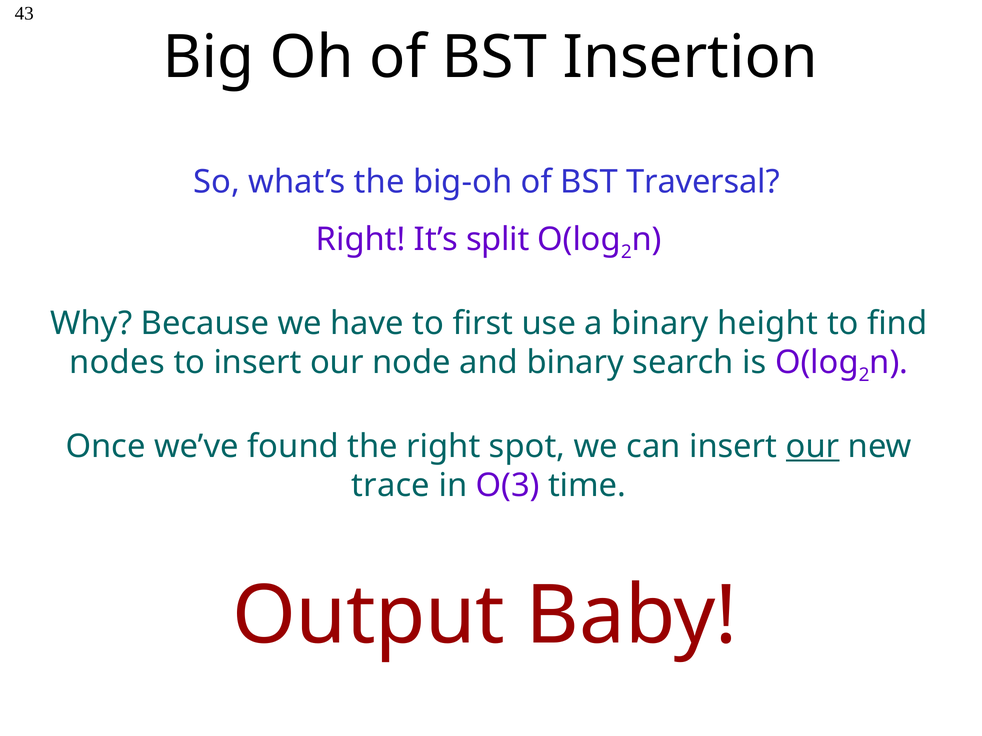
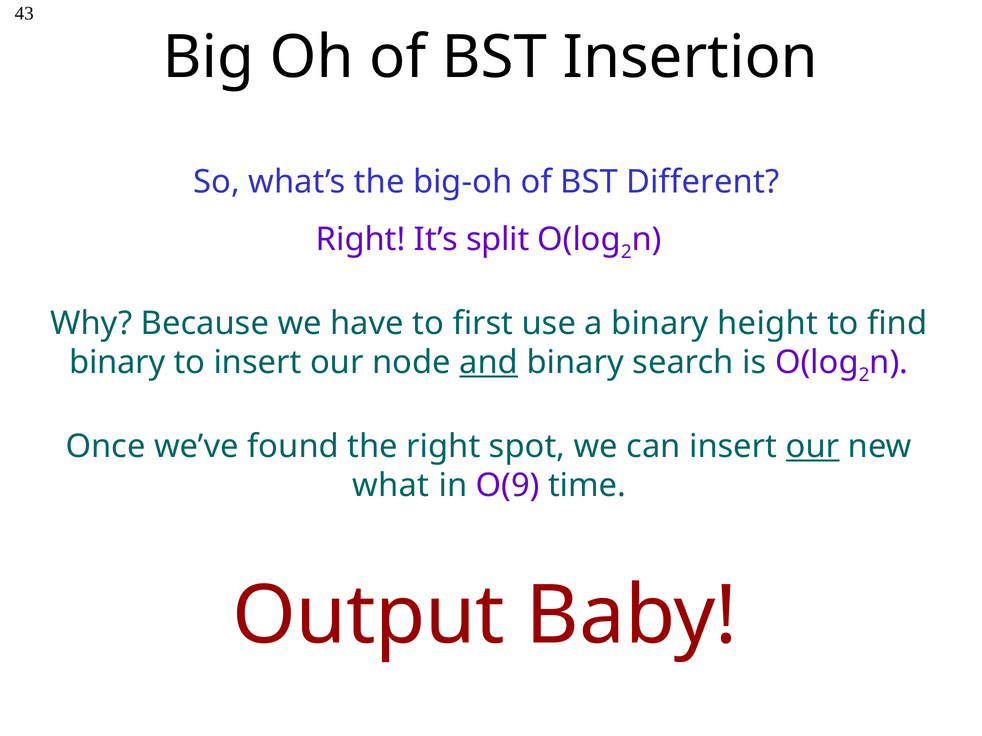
Traversal: Traversal -> Different
nodes at (117, 363): nodes -> binary
and underline: none -> present
trace: trace -> what
O(3: O(3 -> O(9
